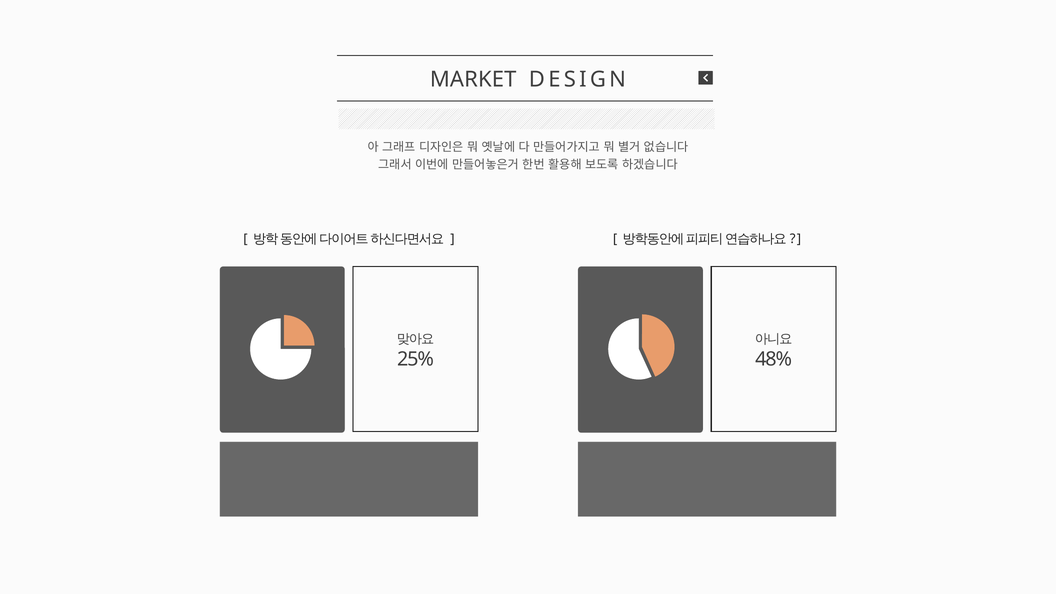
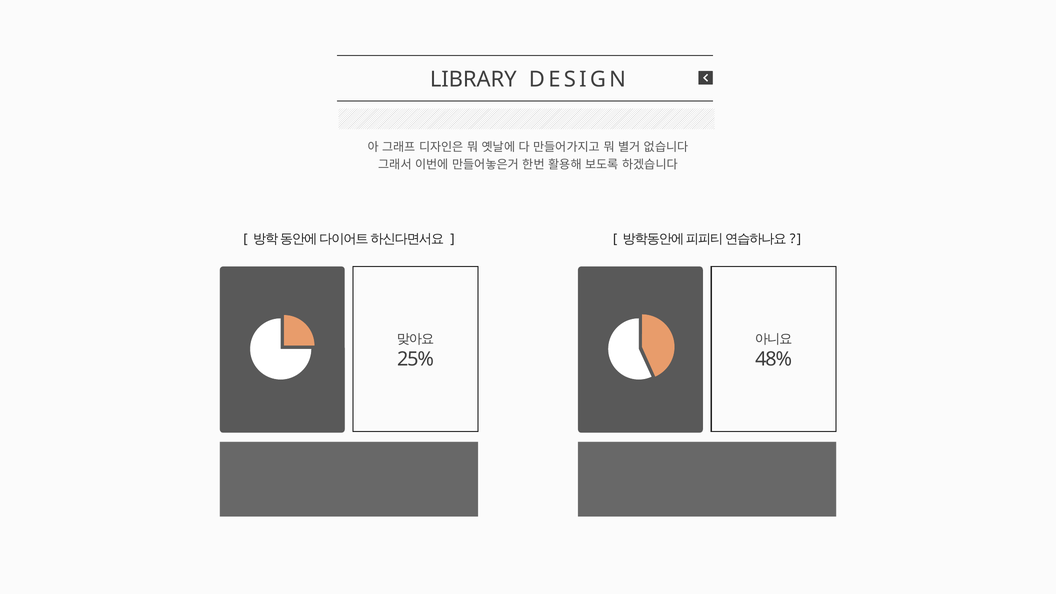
MARKET: MARKET -> LIBRARY
